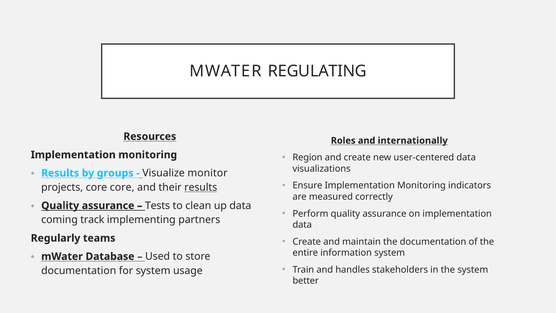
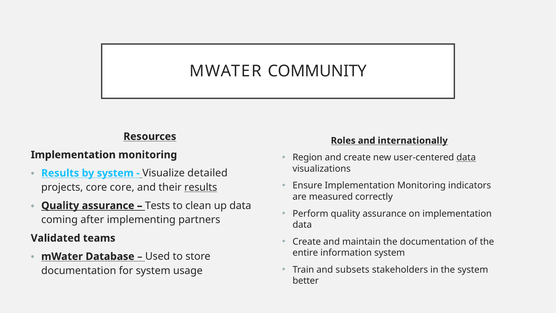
REGULATING: REGULATING -> COMMUNITY
data at (466, 157) underline: none -> present
by groups: groups -> system
monitor: monitor -> detailed
track: track -> after
Regularly: Regularly -> Validated
handles: handles -> subsets
